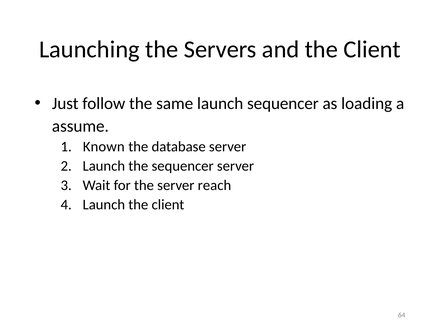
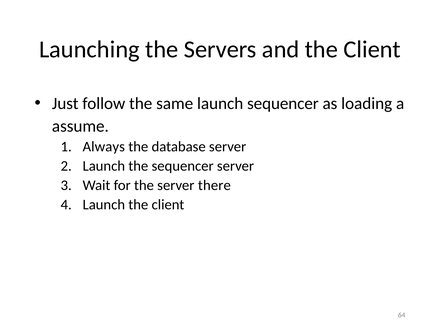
Known: Known -> Always
reach: reach -> there
